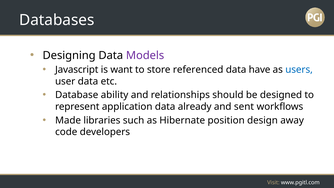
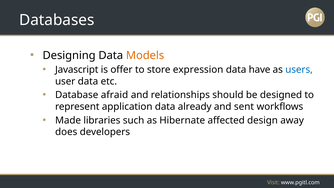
Models colour: purple -> orange
want: want -> offer
referenced: referenced -> expression
ability: ability -> afraid
position: position -> affected
code: code -> does
